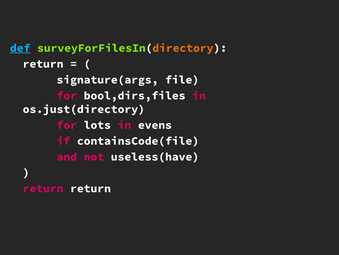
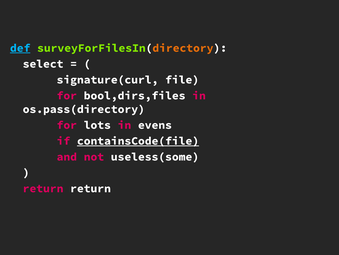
return at (43, 64): return -> select
signature(args: signature(args -> signature(curl
os.just(directory: os.just(directory -> os.pass(directory
containsCode(file underline: none -> present
useless(have: useless(have -> useless(some
